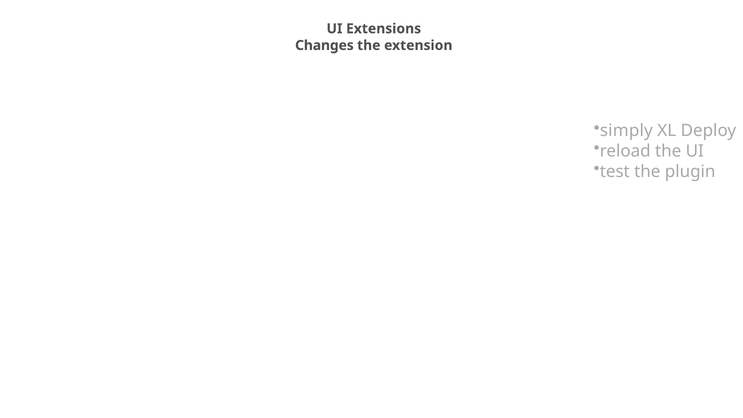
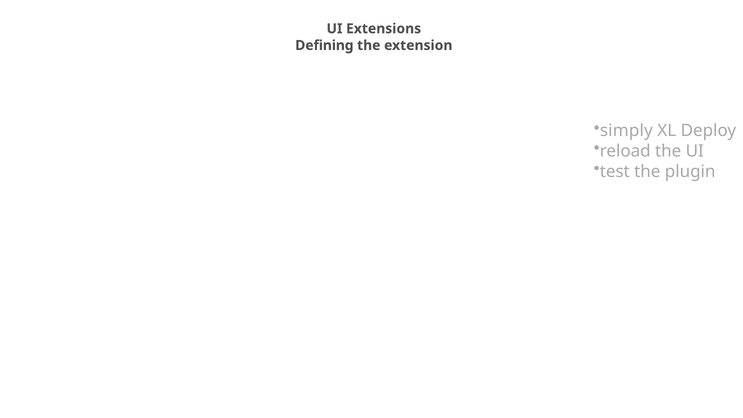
Changes: Changes -> Defining
